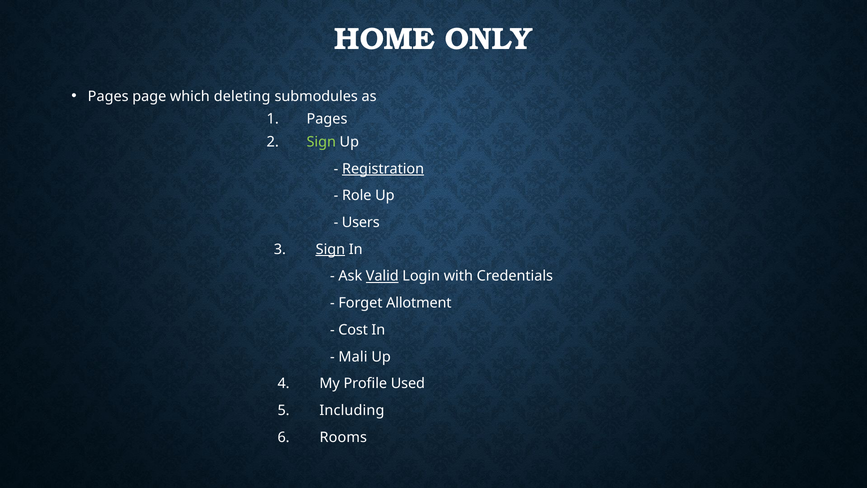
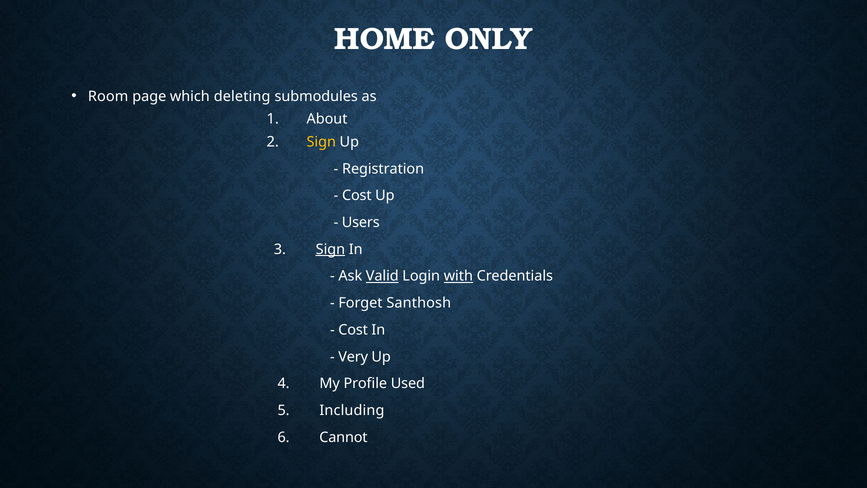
Pages at (108, 96): Pages -> Room
Pages at (327, 119): Pages -> About
Sign at (321, 142) colour: light green -> yellow
Registration underline: present -> none
Role at (357, 196): Role -> Cost
with underline: none -> present
Allotment: Allotment -> Santhosh
Mali: Mali -> Very
Rooms: Rooms -> Cannot
